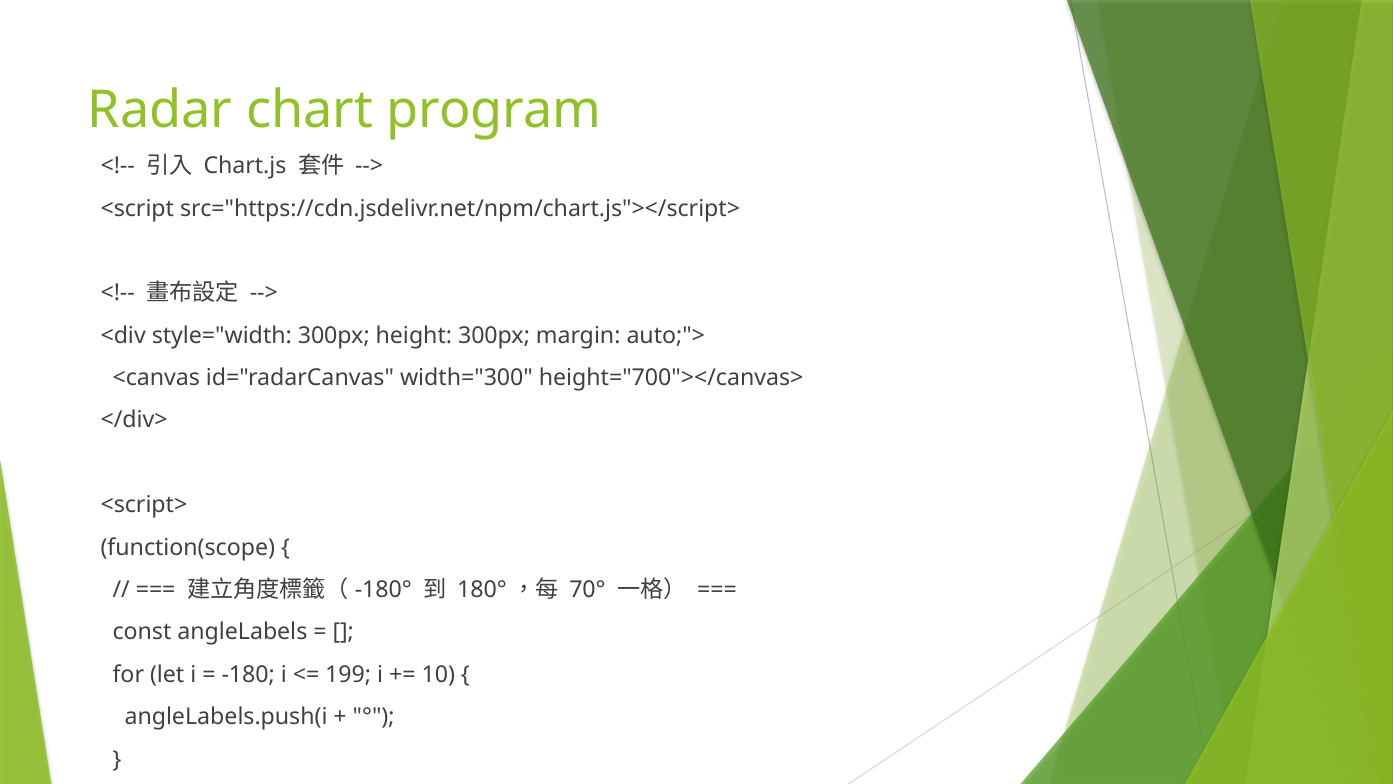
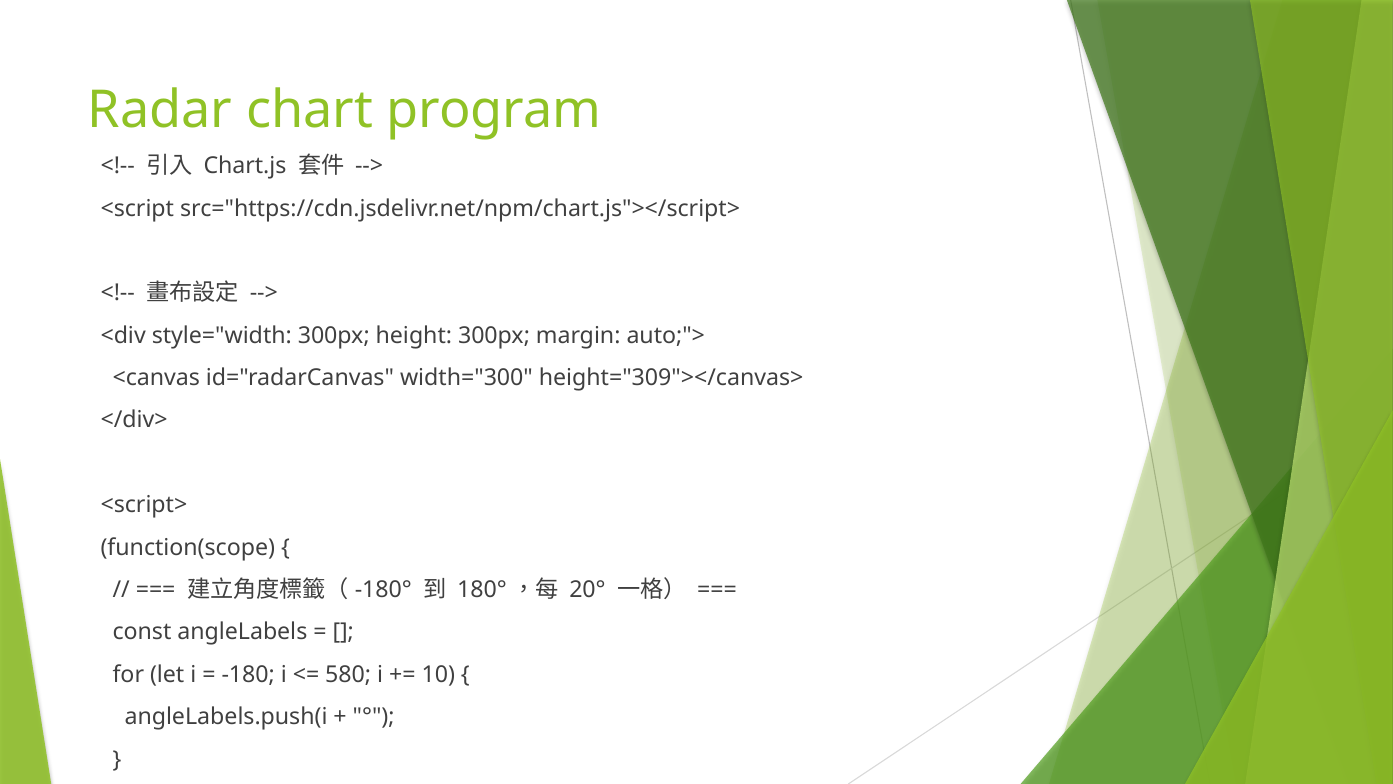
height="700"></canvas>: height="700"></canvas> -> height="309"></canvas>
70°: 70° -> 20°
199: 199 -> 580
